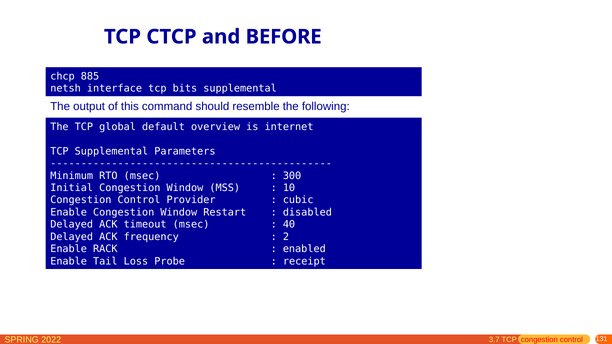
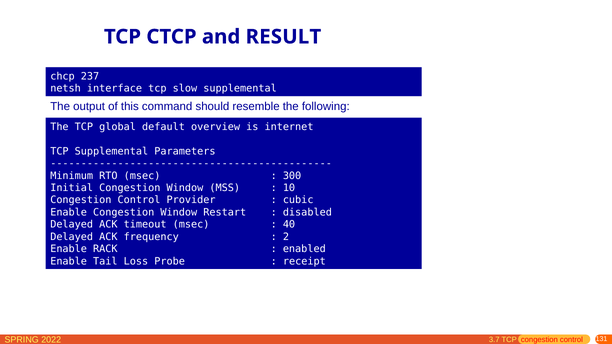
BEFORE: BEFORE -> RESULT
885: 885 -> 237
bits: bits -> slow
